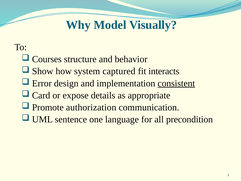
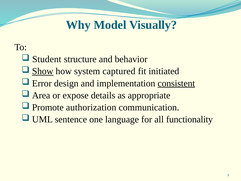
Courses: Courses -> Student
Show underline: none -> present
interacts: interacts -> initiated
Card: Card -> Area
precondition: precondition -> functionality
